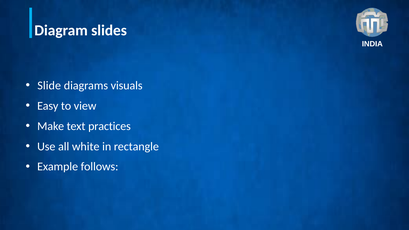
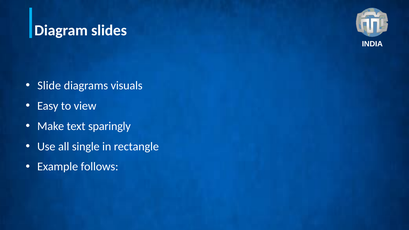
practices: practices -> sparingly
white: white -> single
